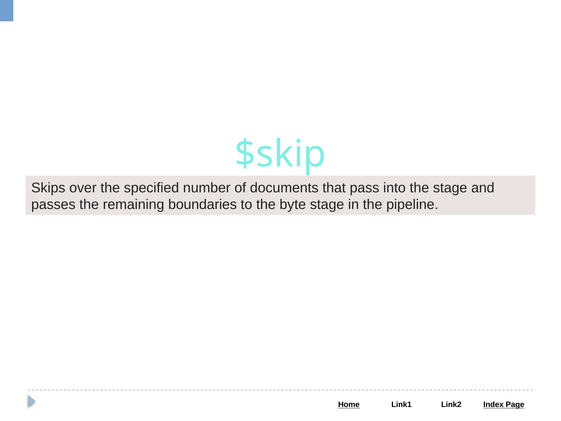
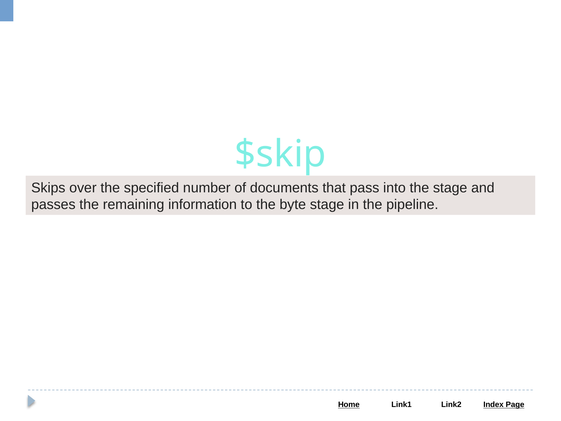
boundaries: boundaries -> information
